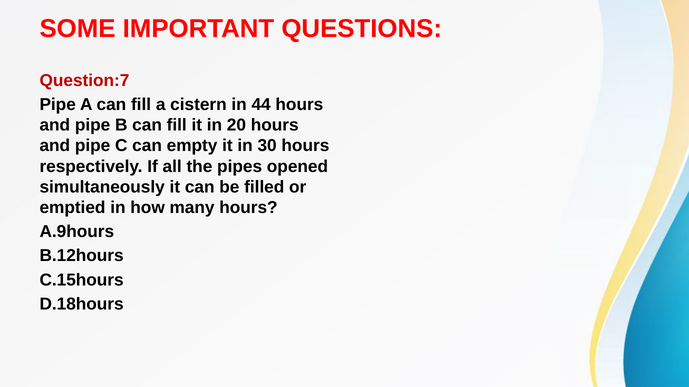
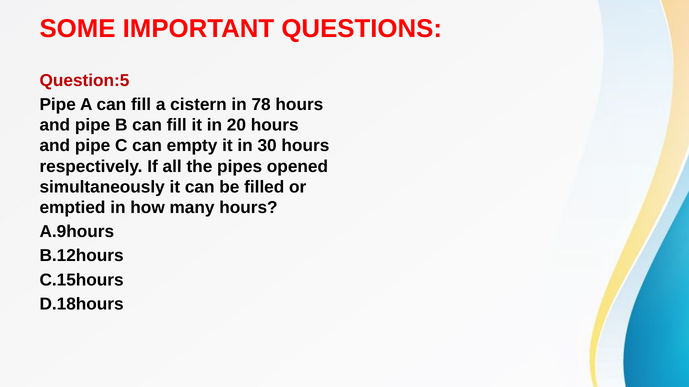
Question:7: Question:7 -> Question:5
44: 44 -> 78
